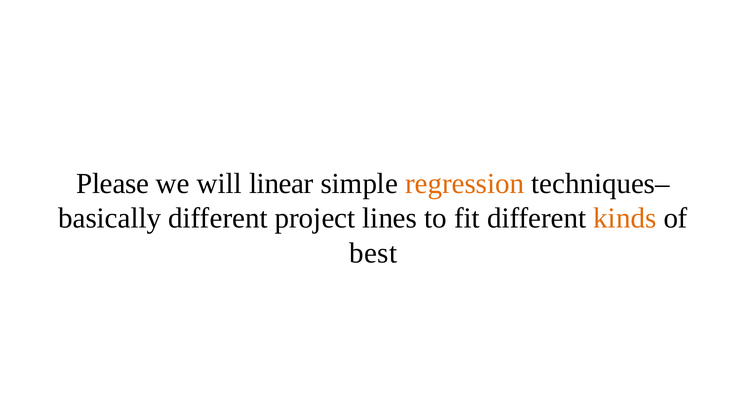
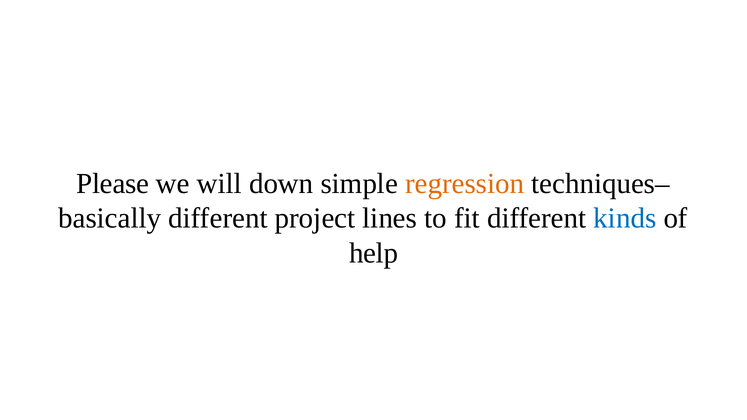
linear: linear -> down
kinds colour: orange -> blue
best: best -> help
